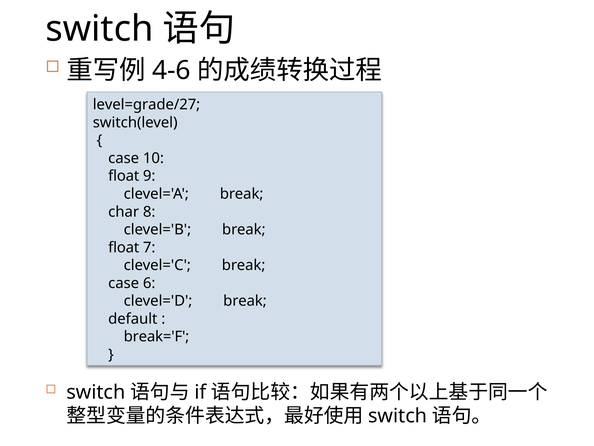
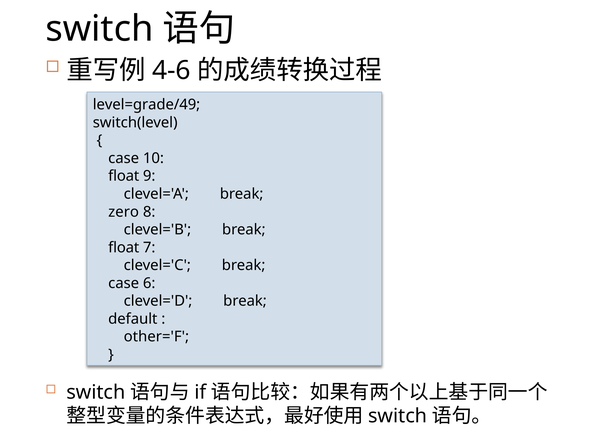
level=grade/27: level=grade/27 -> level=grade/49
char: char -> zero
break='F: break='F -> other='F
